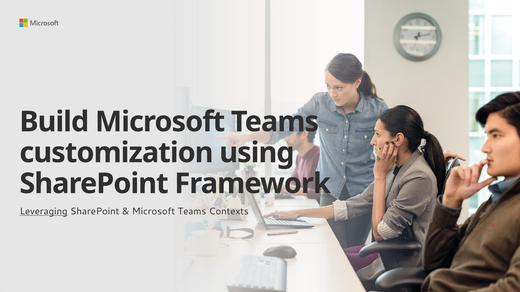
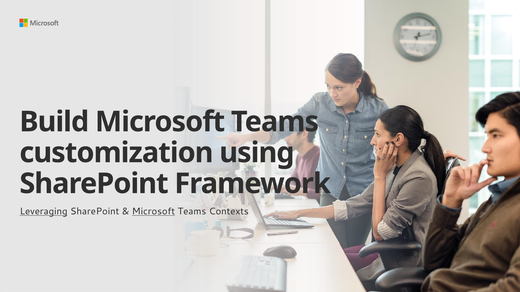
Microsoft at (153, 212) underline: none -> present
